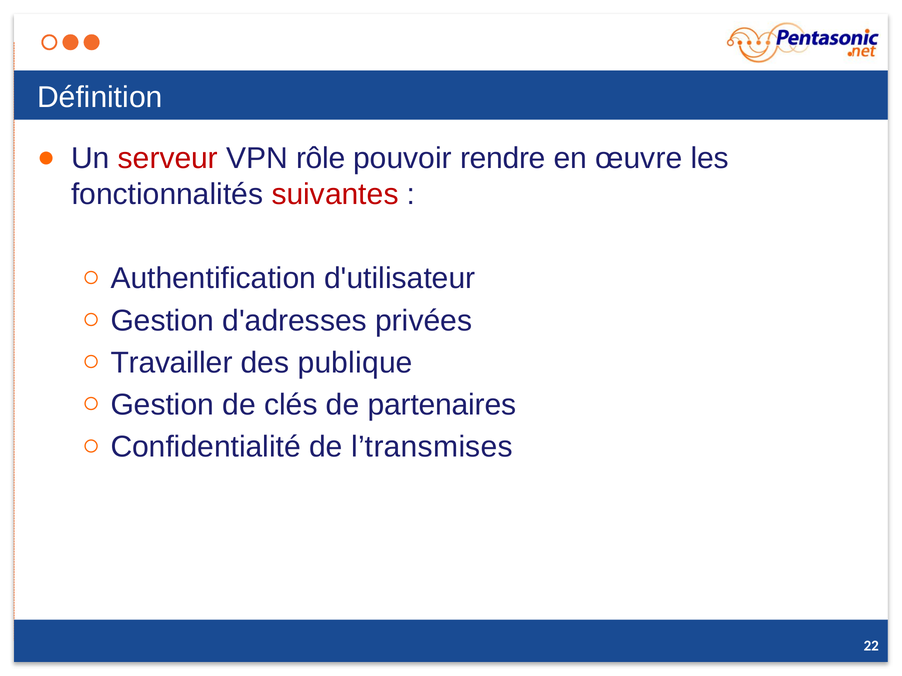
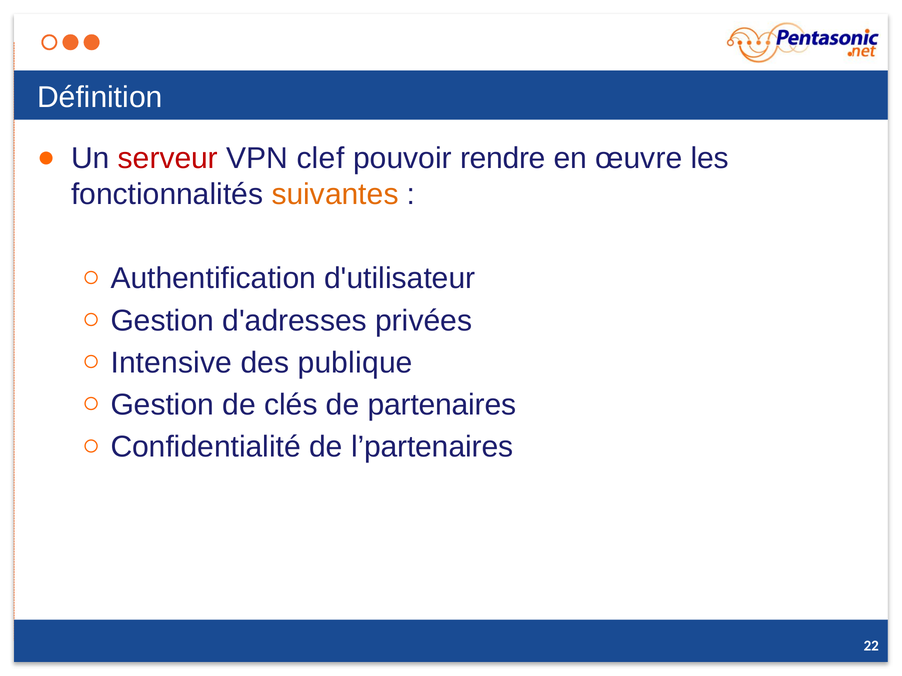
rôle: rôle -> clef
suivantes colour: red -> orange
Travailler: Travailler -> Intensive
l’transmises: l’transmises -> l’partenaires
